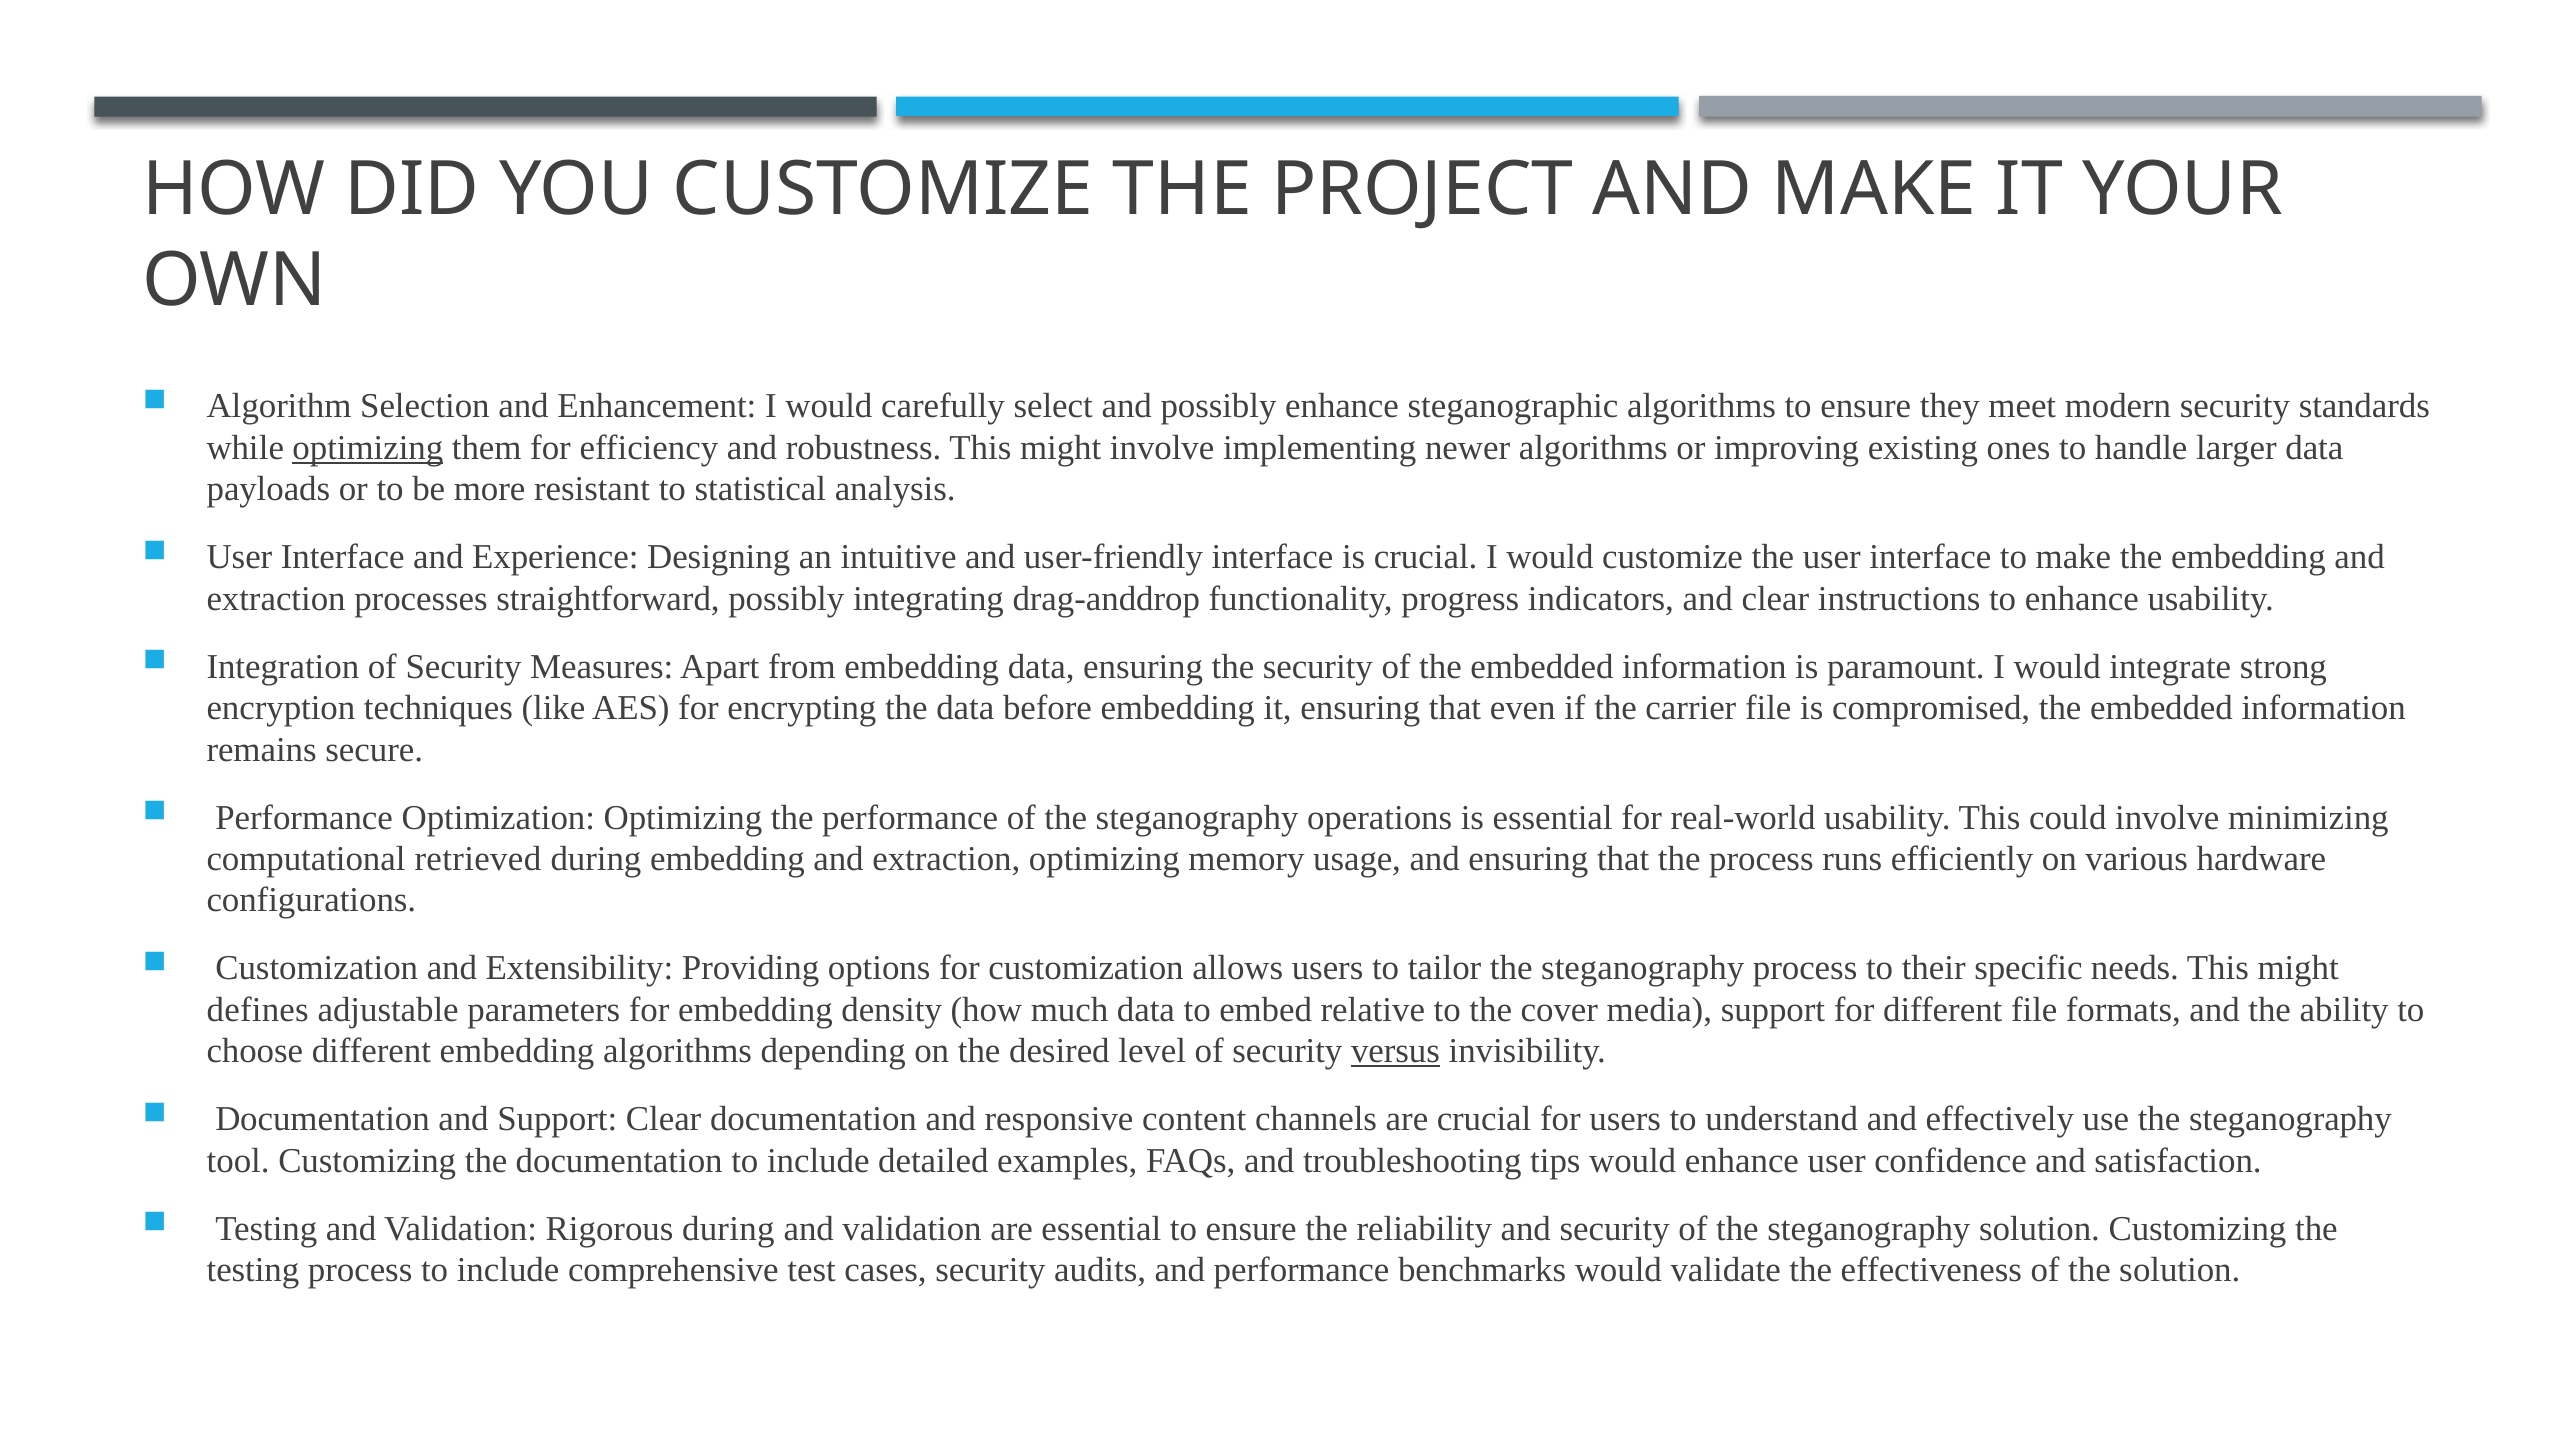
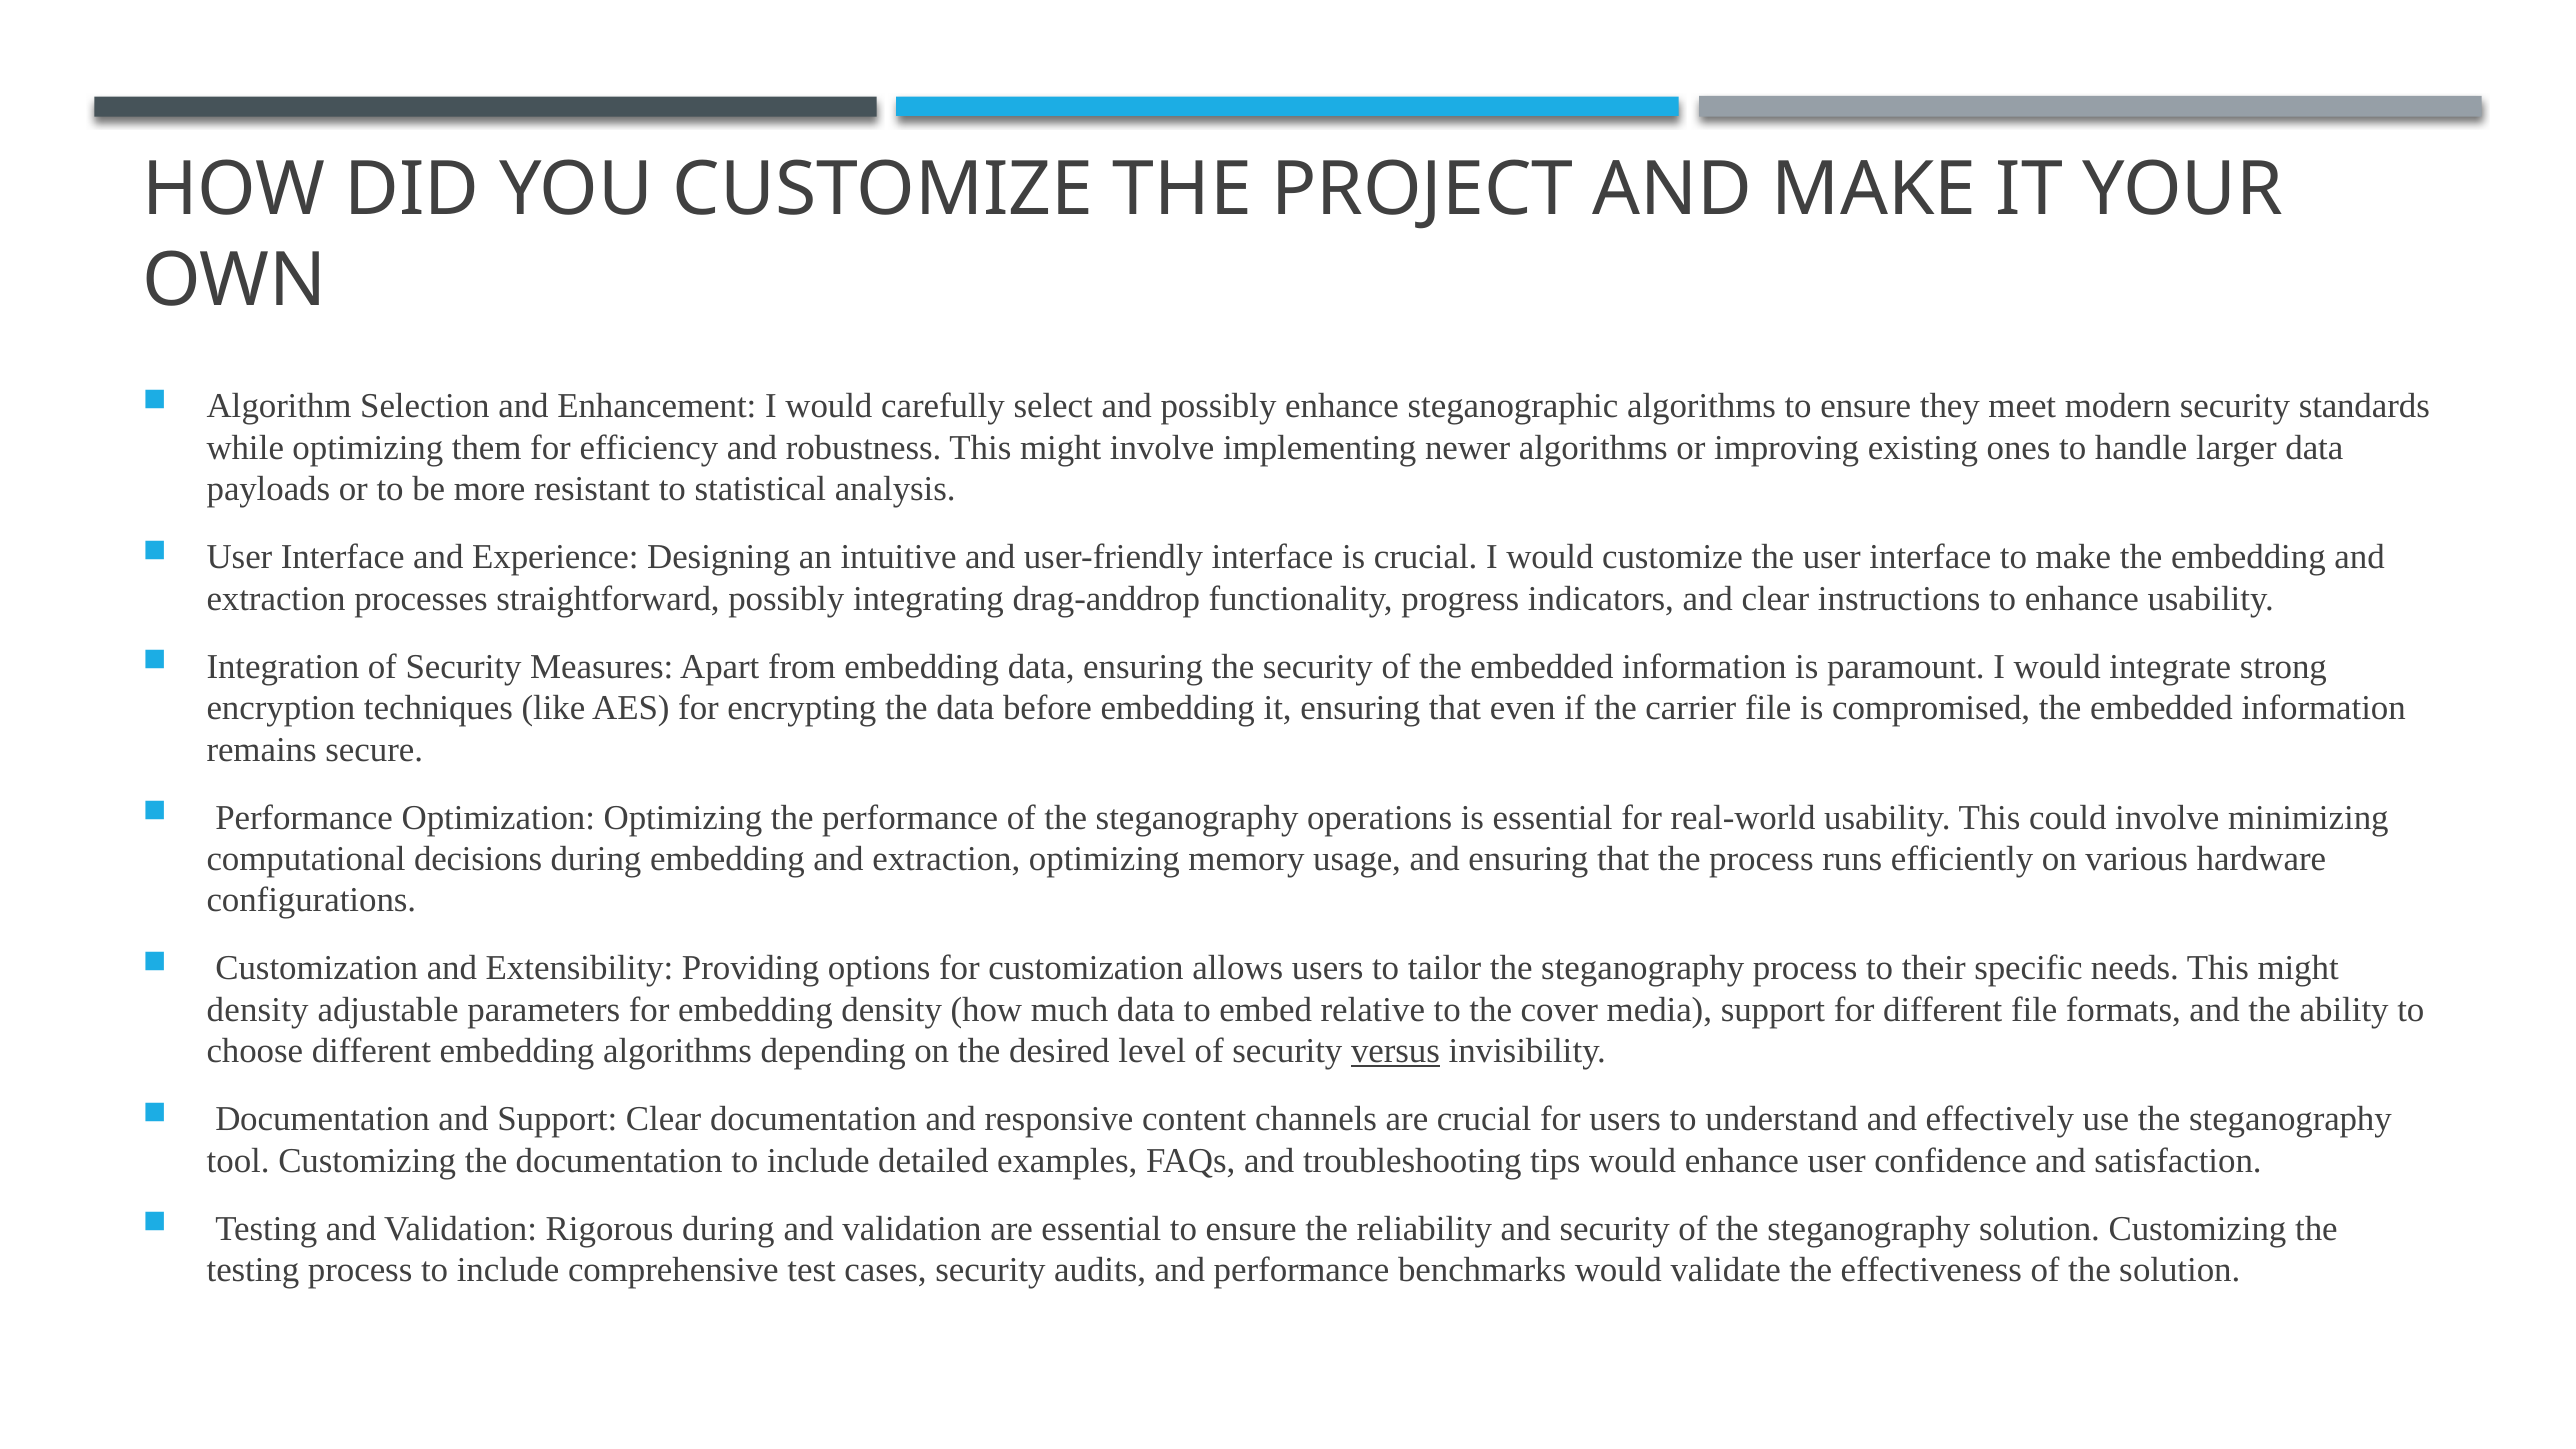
optimizing at (368, 448) underline: present -> none
retrieved: retrieved -> decisions
defines at (258, 1010): defines -> density
